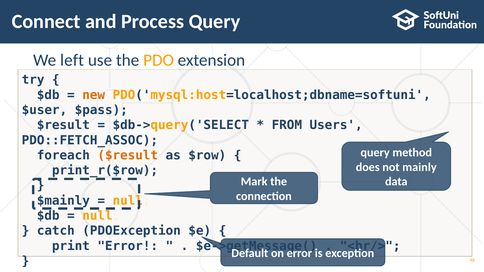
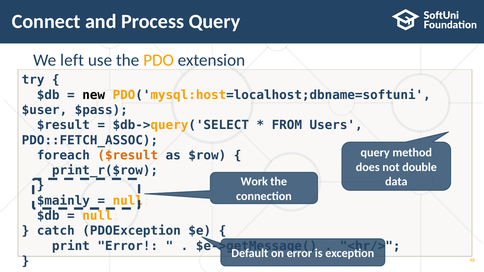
new colour: orange -> black
mainly: mainly -> double
Mark: Mark -> Work
